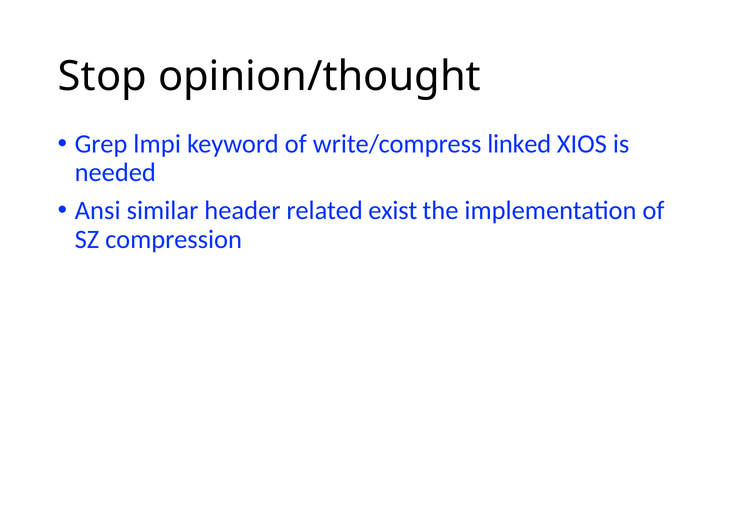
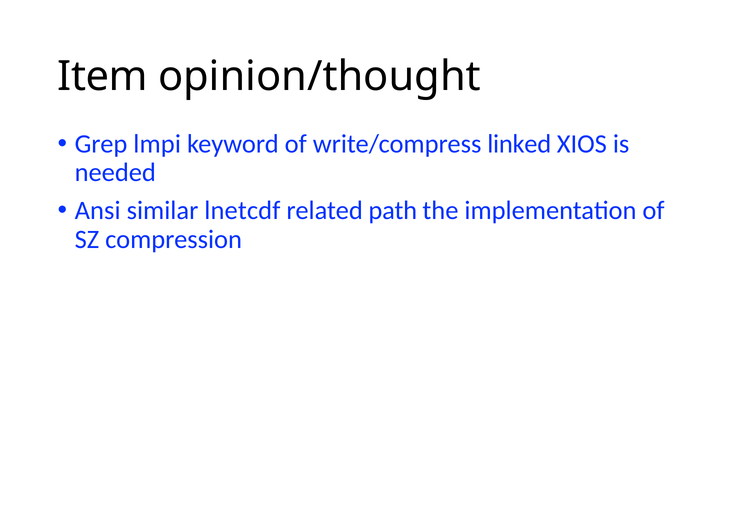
Stop: Stop -> Item
header: header -> lnetcdf
exist: exist -> path
